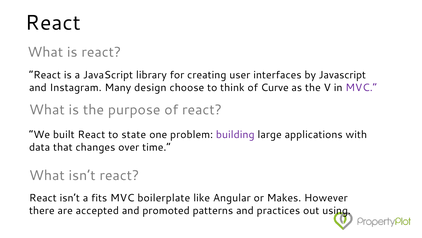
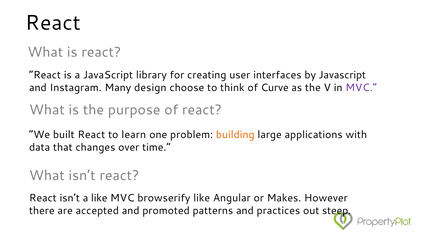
state: state -> learn
building colour: purple -> orange
a fits: fits -> like
boilerplate: boilerplate -> browserify
using: using -> steep
